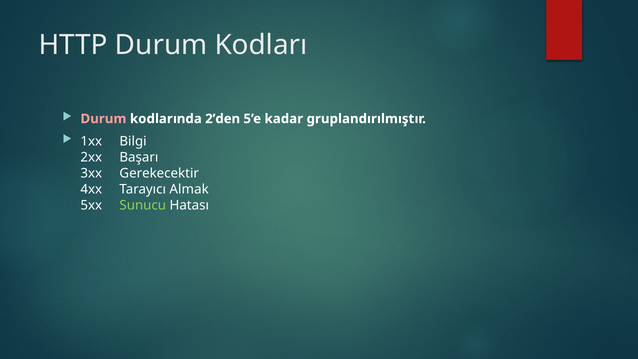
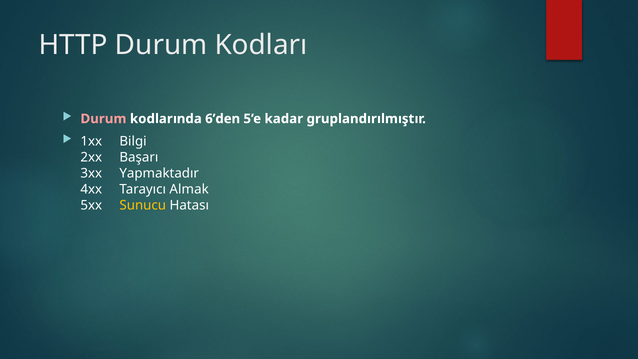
2’den: 2’den -> 6’den
Gerekecektir: Gerekecektir -> Yapmaktadır
Sunucu colour: light green -> yellow
